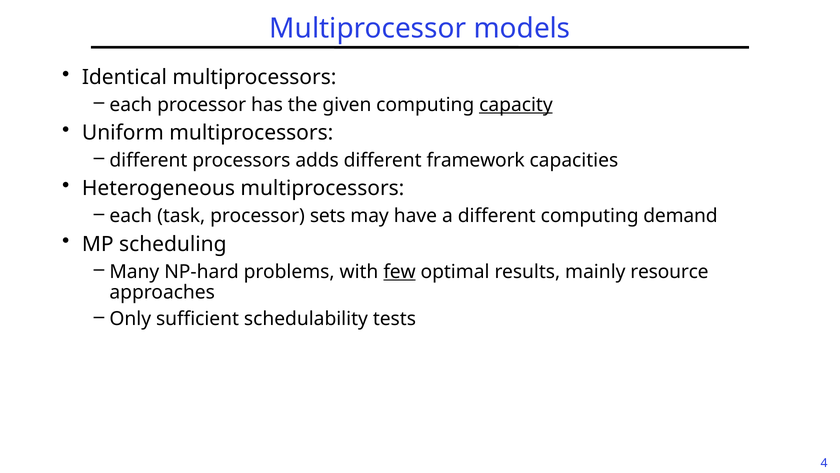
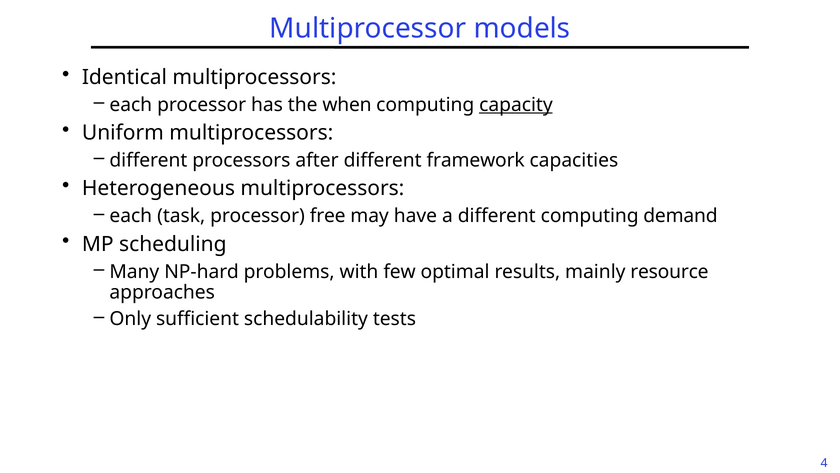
given: given -> when
adds: adds -> after
sets: sets -> free
few underline: present -> none
